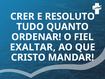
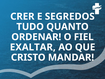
RESOLUTO: RESOLUTO -> SEGREDOS
